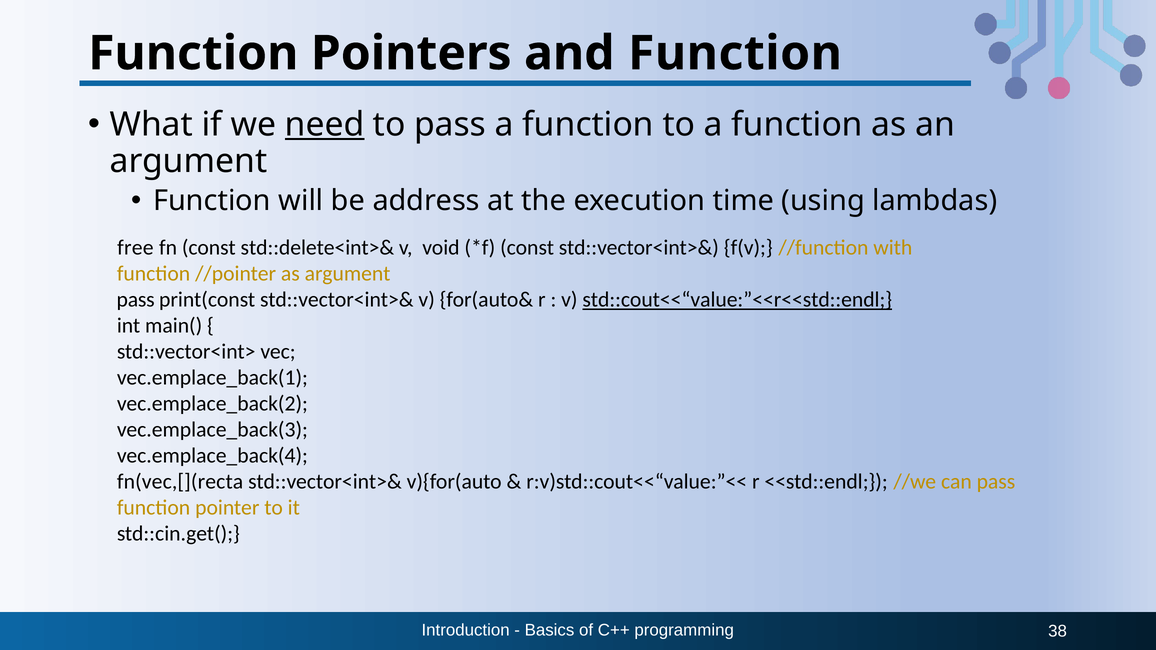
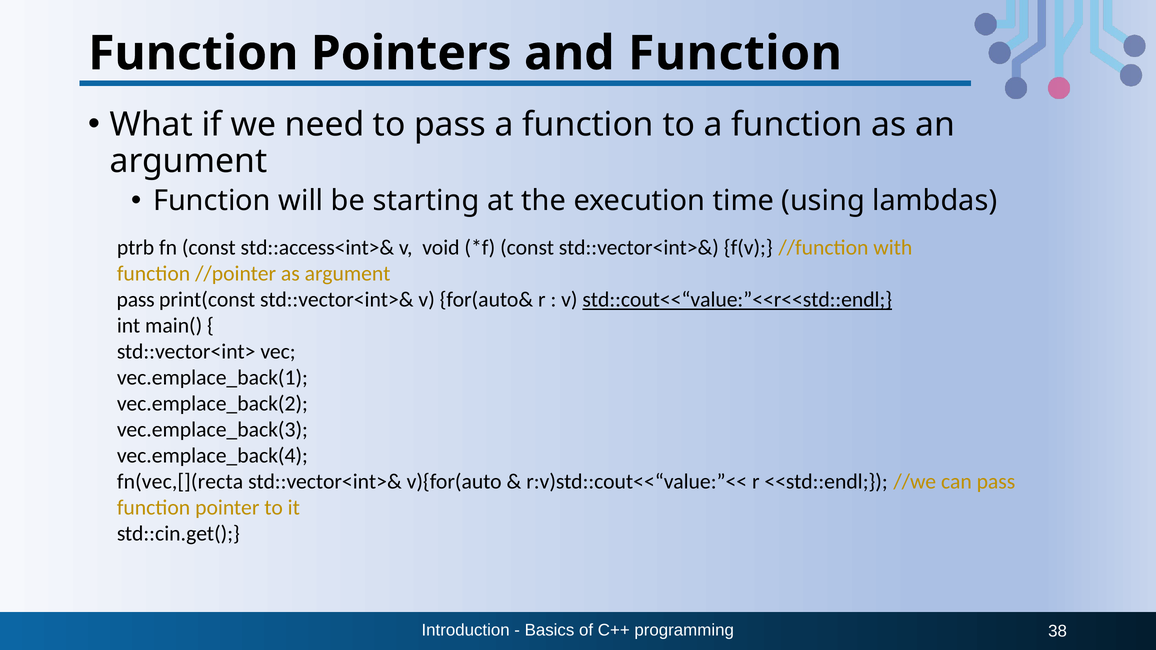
need underline: present -> none
address: address -> starting
free: free -> ptrb
std::delete<int>&: std::delete<int>& -> std::access<int>&
